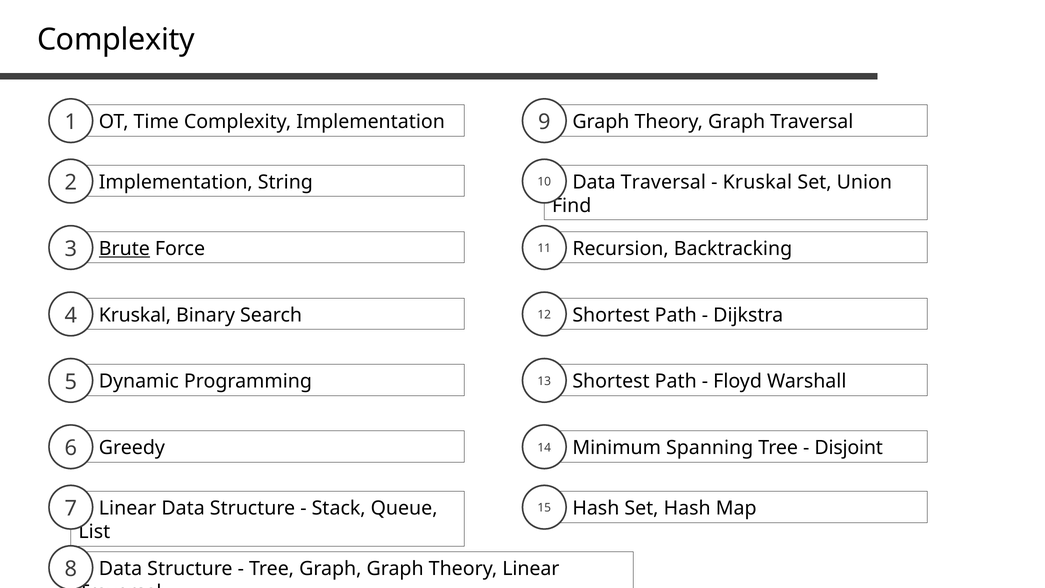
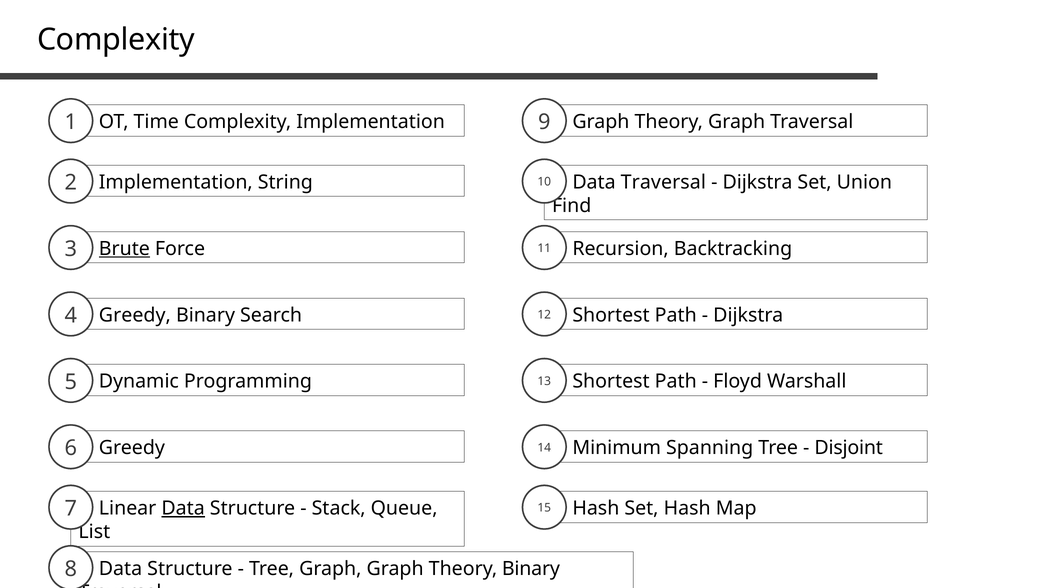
Kruskal at (757, 182): Kruskal -> Dijkstra
Kruskal at (135, 315): Kruskal -> Greedy
Data at (183, 508) underline: none -> present
Theory Linear: Linear -> Binary
